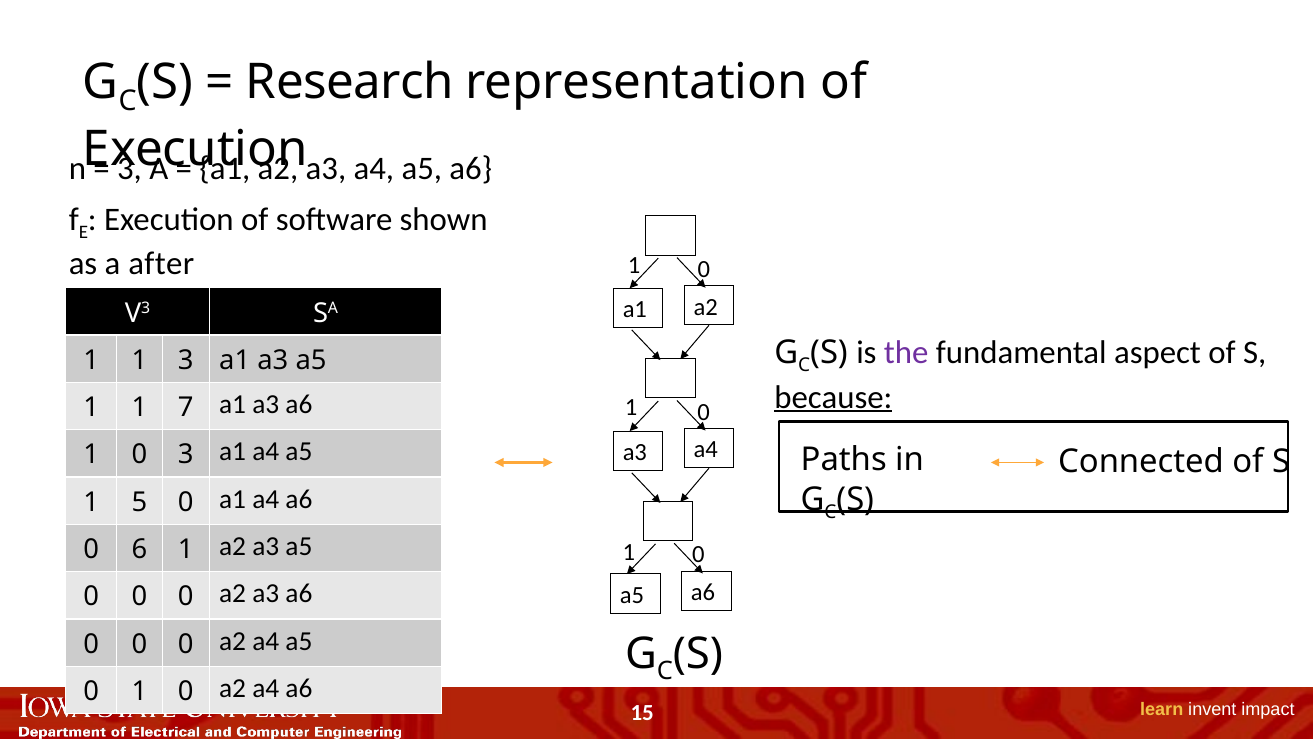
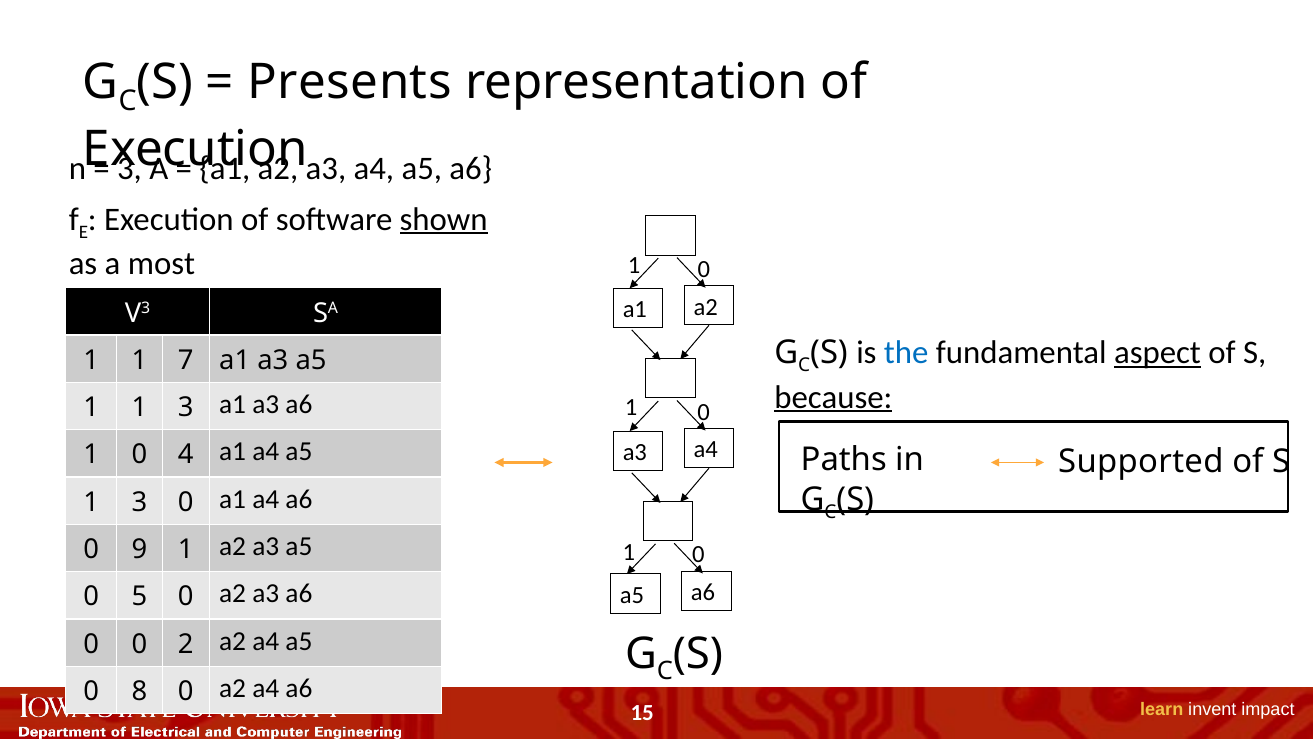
Research: Research -> Presents
shown underline: none -> present
after: after -> most
the colour: purple -> blue
aspect underline: none -> present
1 3: 3 -> 7
1 1 7: 7 -> 3
0 3: 3 -> 4
Connected: Connected -> Supported
5 at (139, 502): 5 -> 3
6: 6 -> 9
0 at (139, 597): 0 -> 5
0 at (186, 644): 0 -> 2
0 1: 1 -> 8
